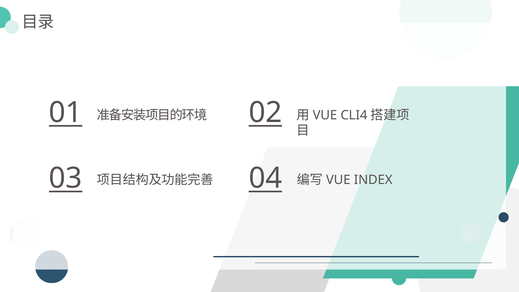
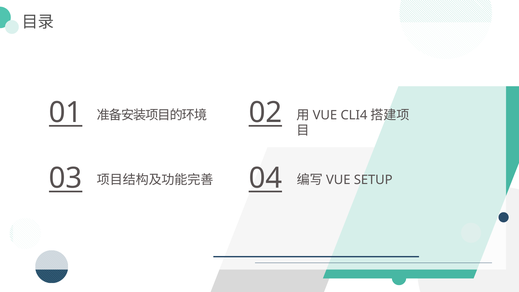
INDEX: INDEX -> SETUP
